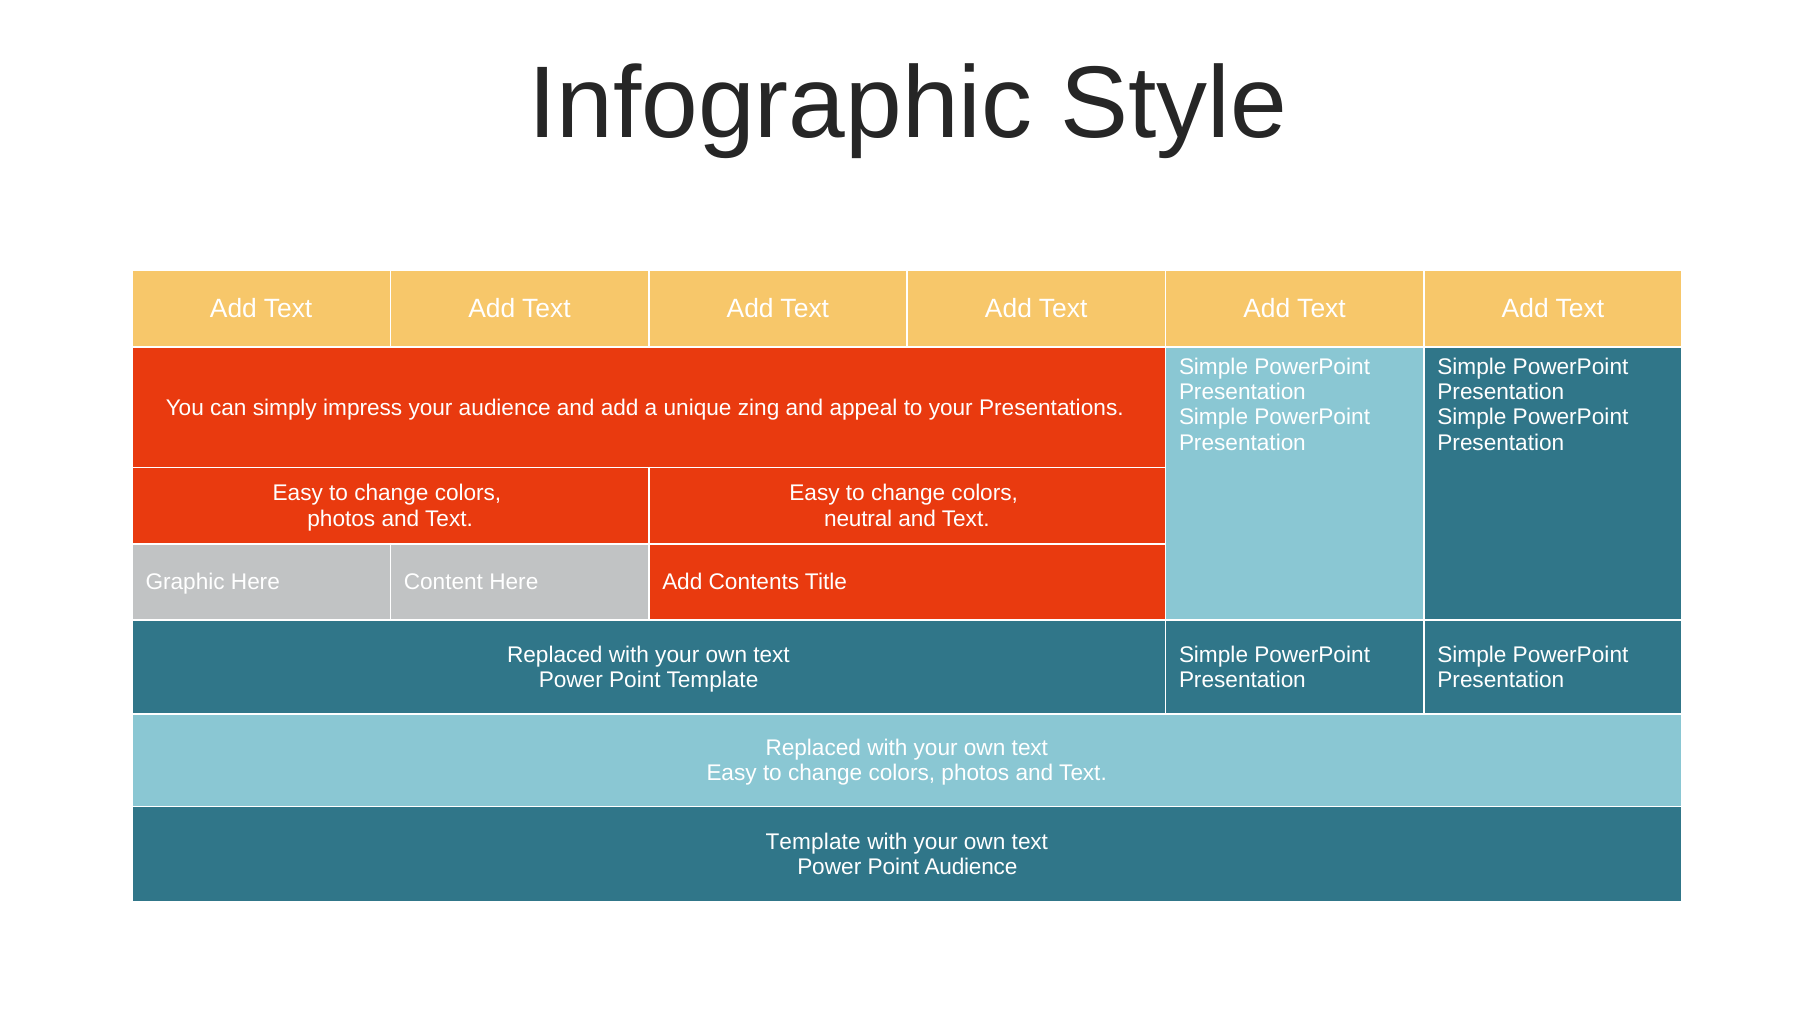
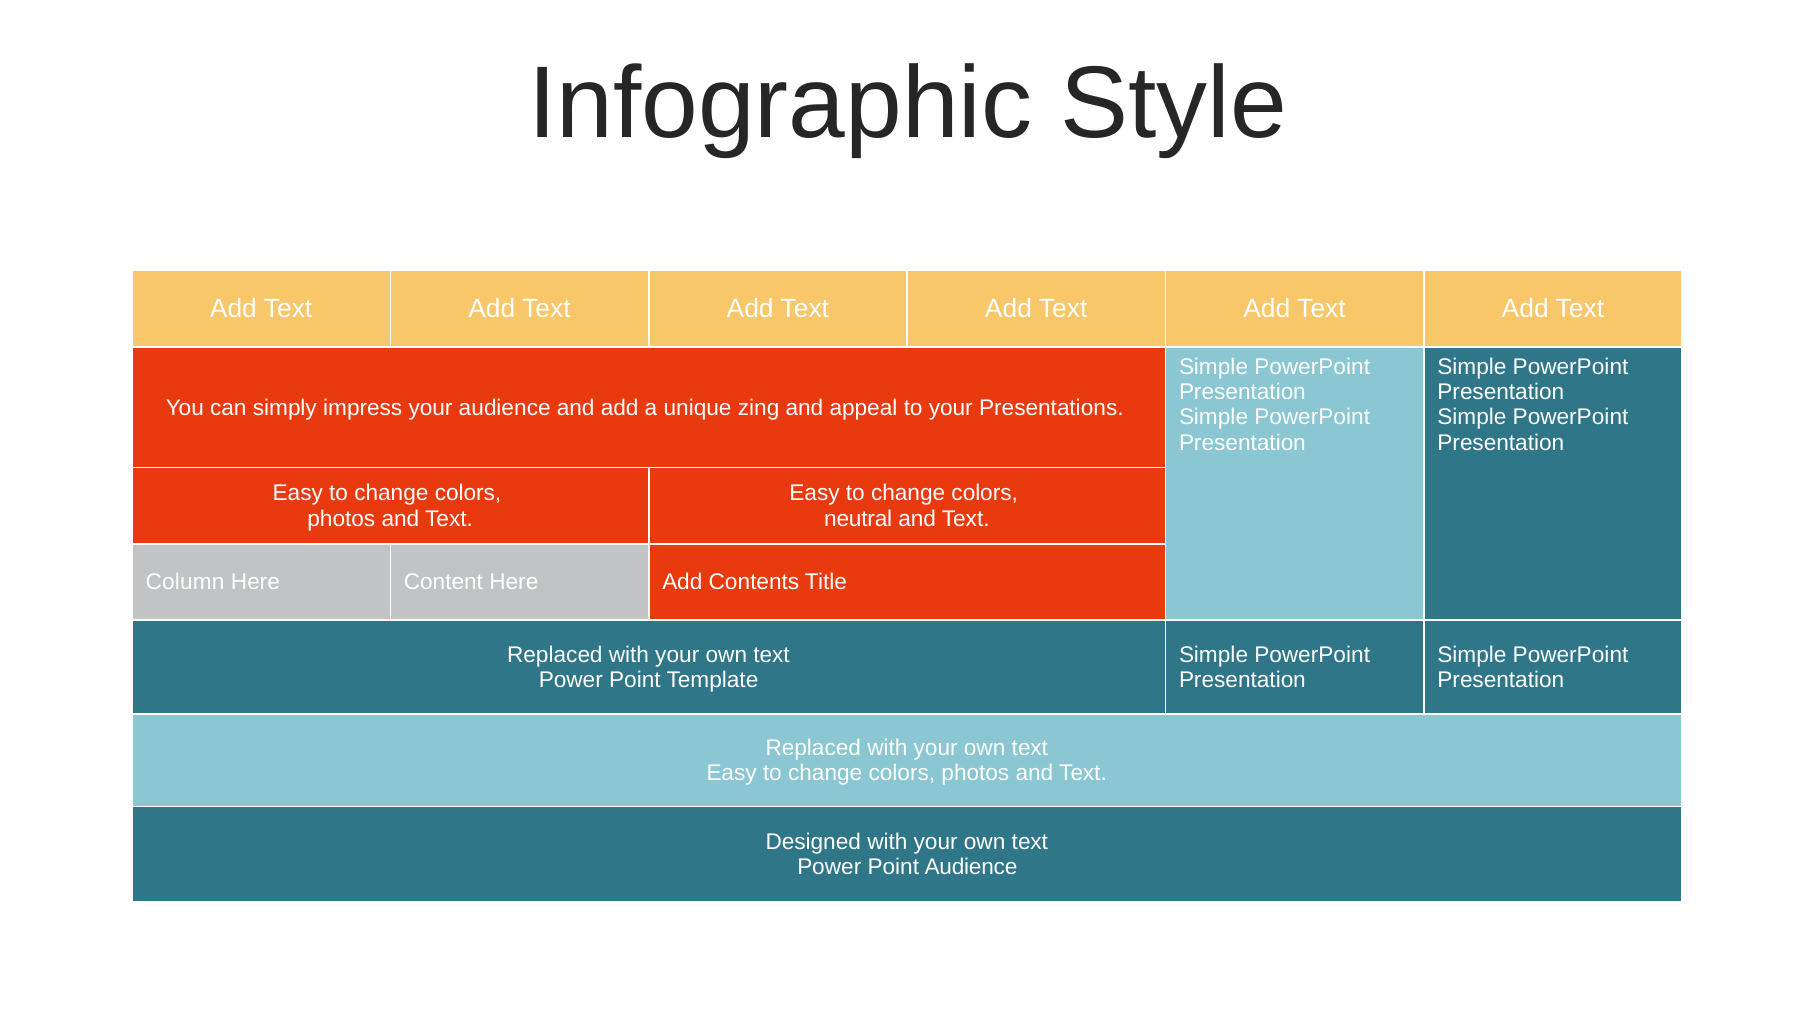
Graphic: Graphic -> Column
Template at (813, 842): Template -> Designed
